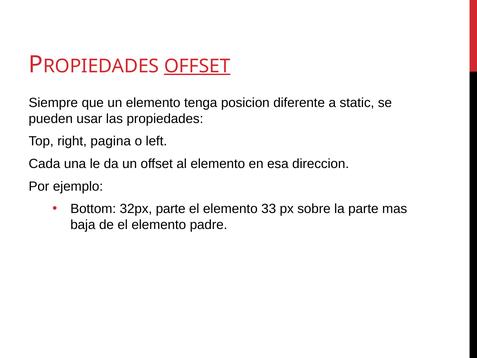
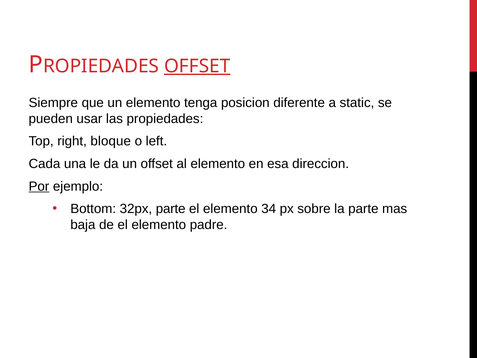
pagina: pagina -> bloque
Por underline: none -> present
33: 33 -> 34
